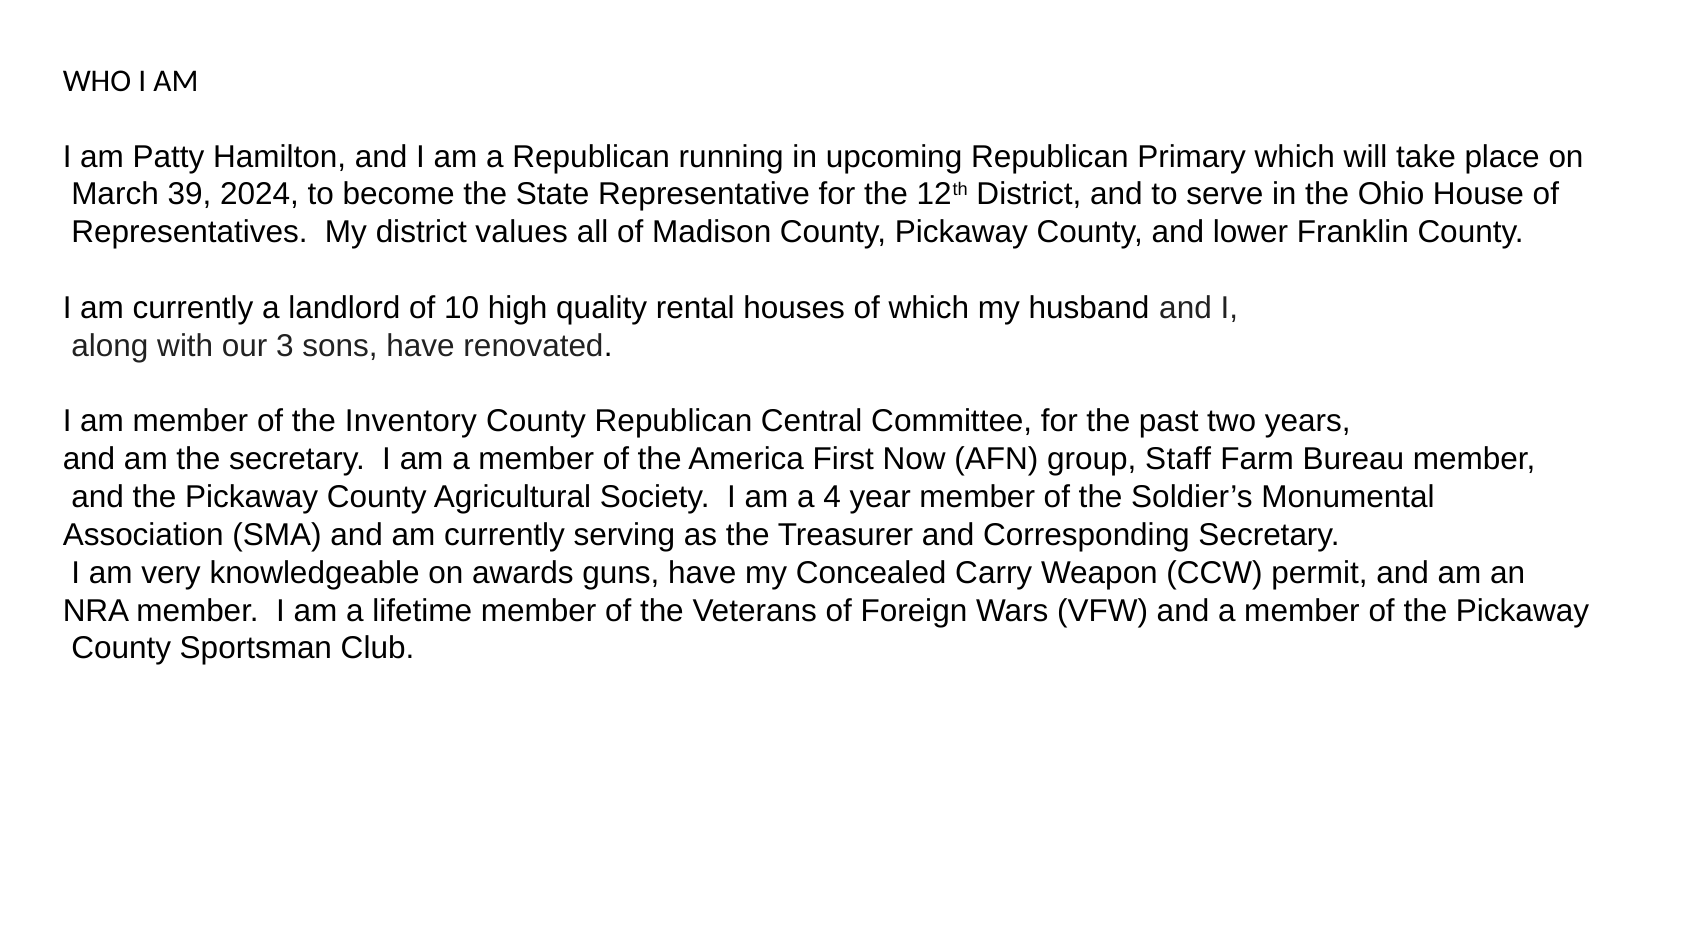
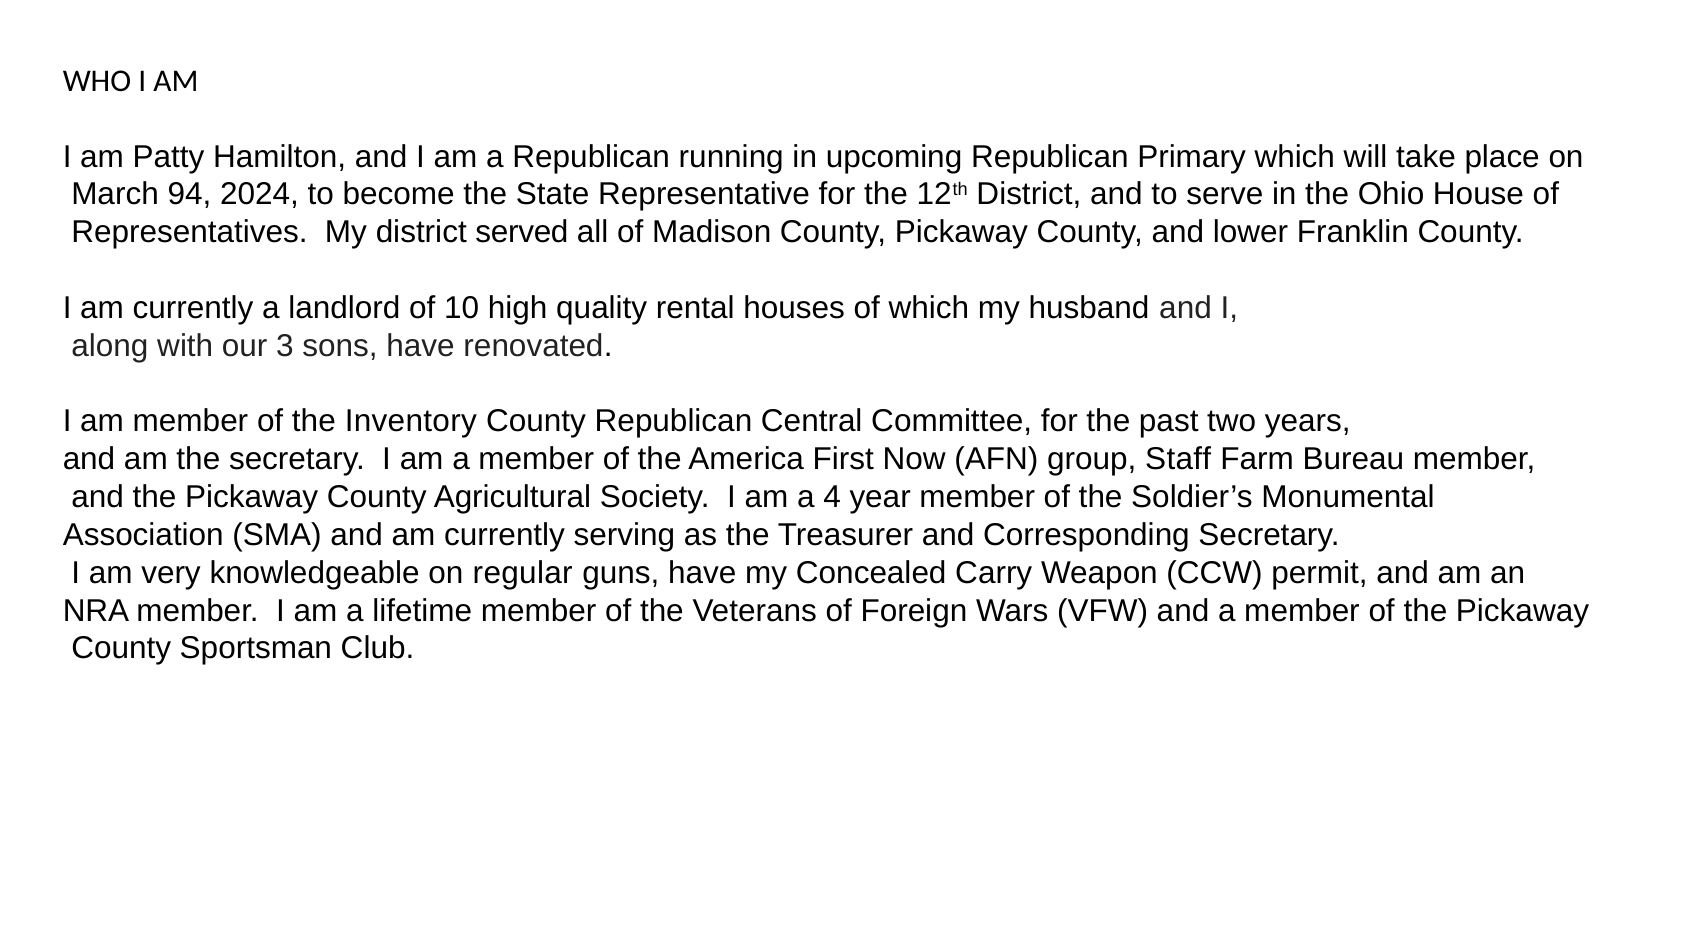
39: 39 -> 94
values: values -> served
awards: awards -> regular
